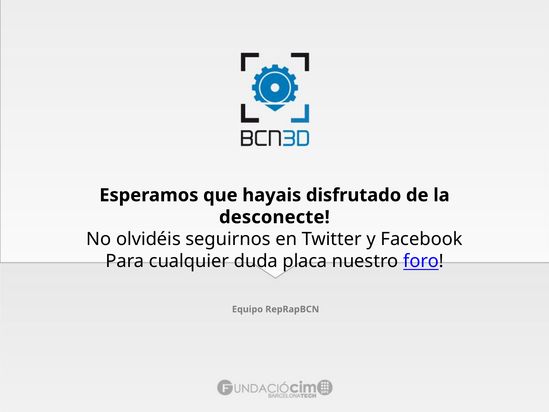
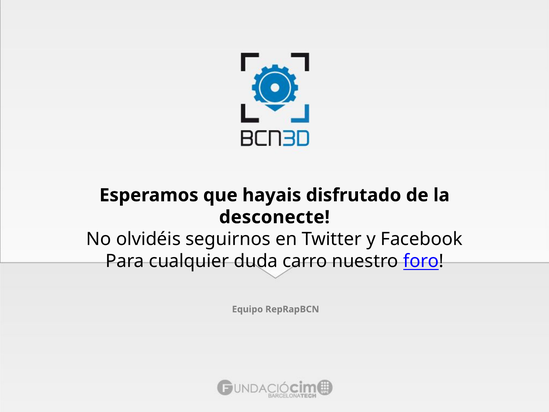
placa: placa -> carro
